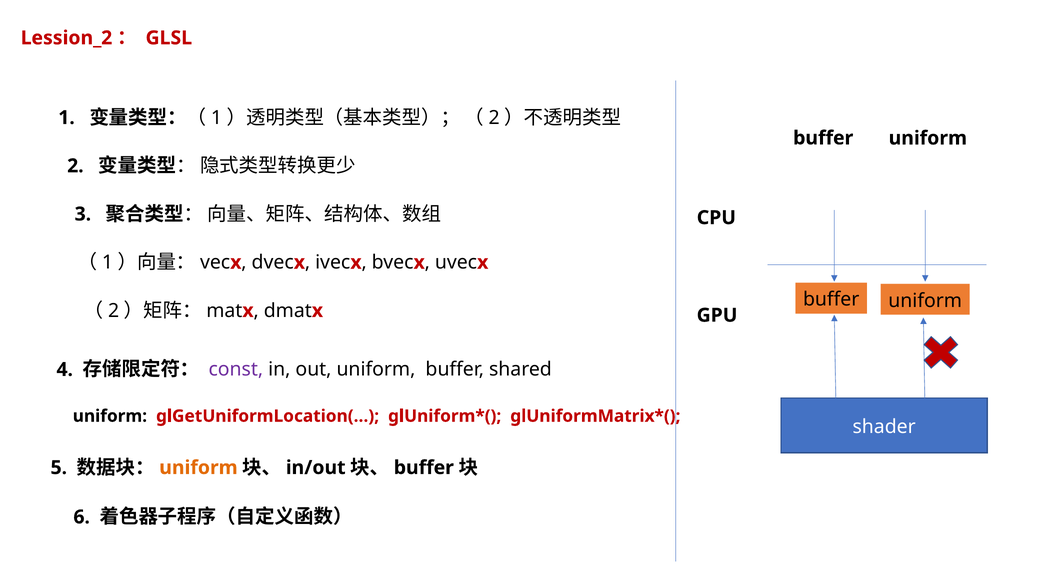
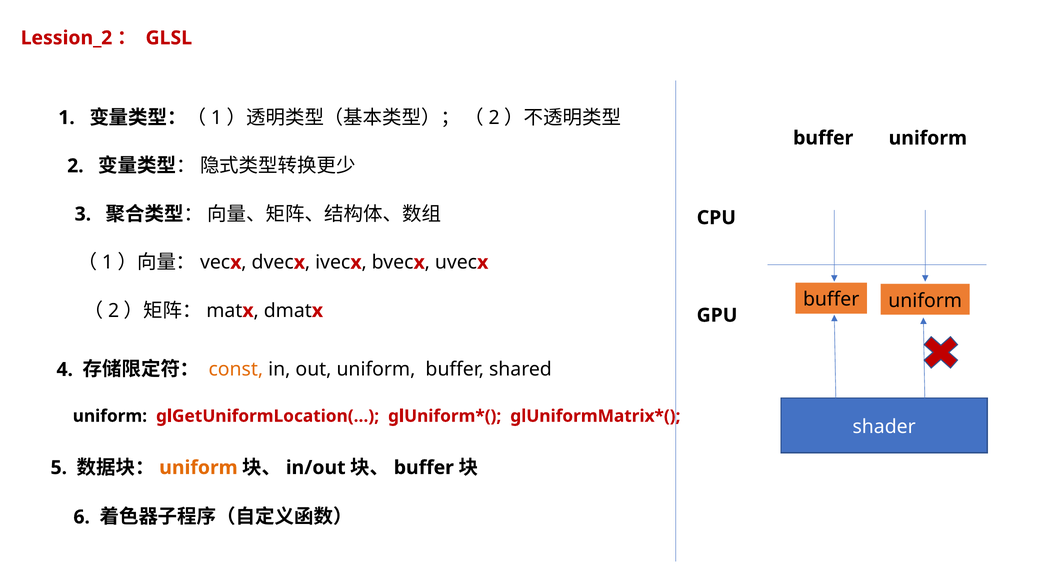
const colour: purple -> orange
